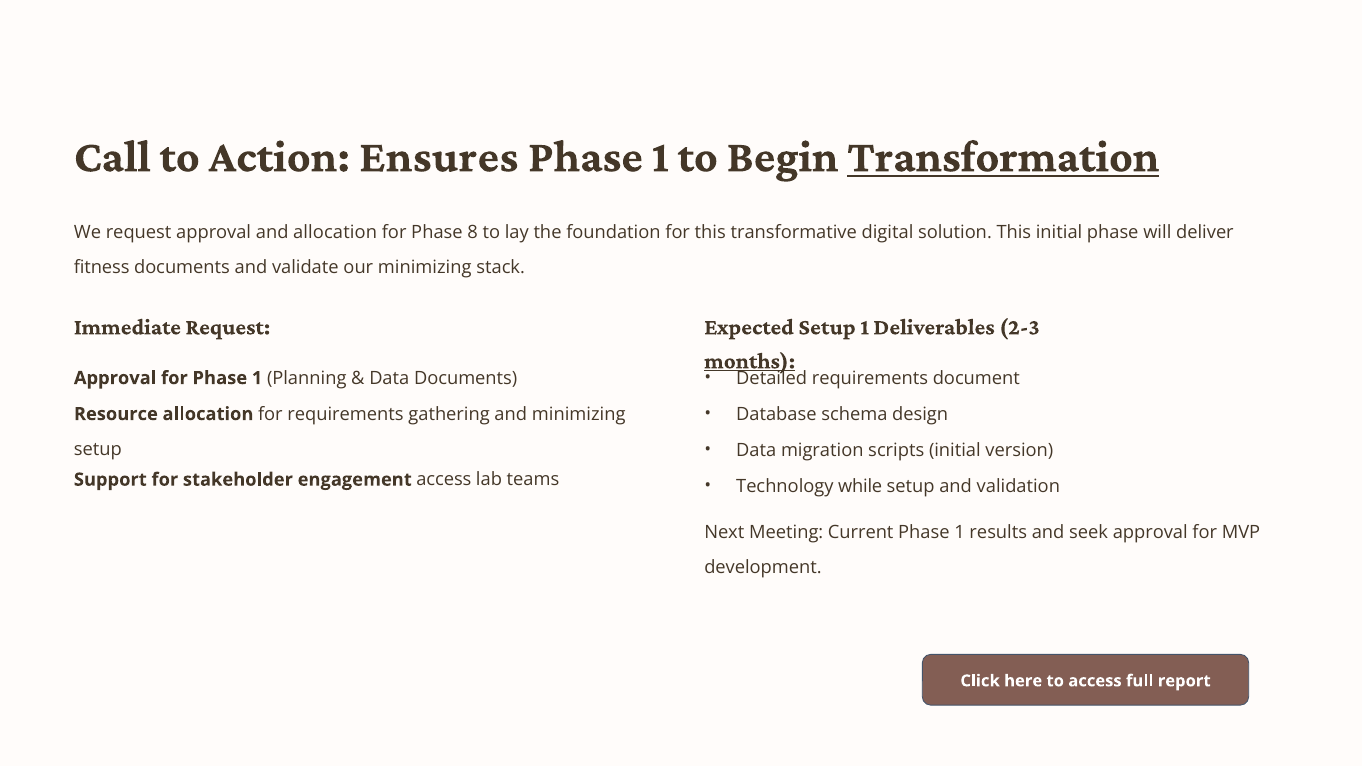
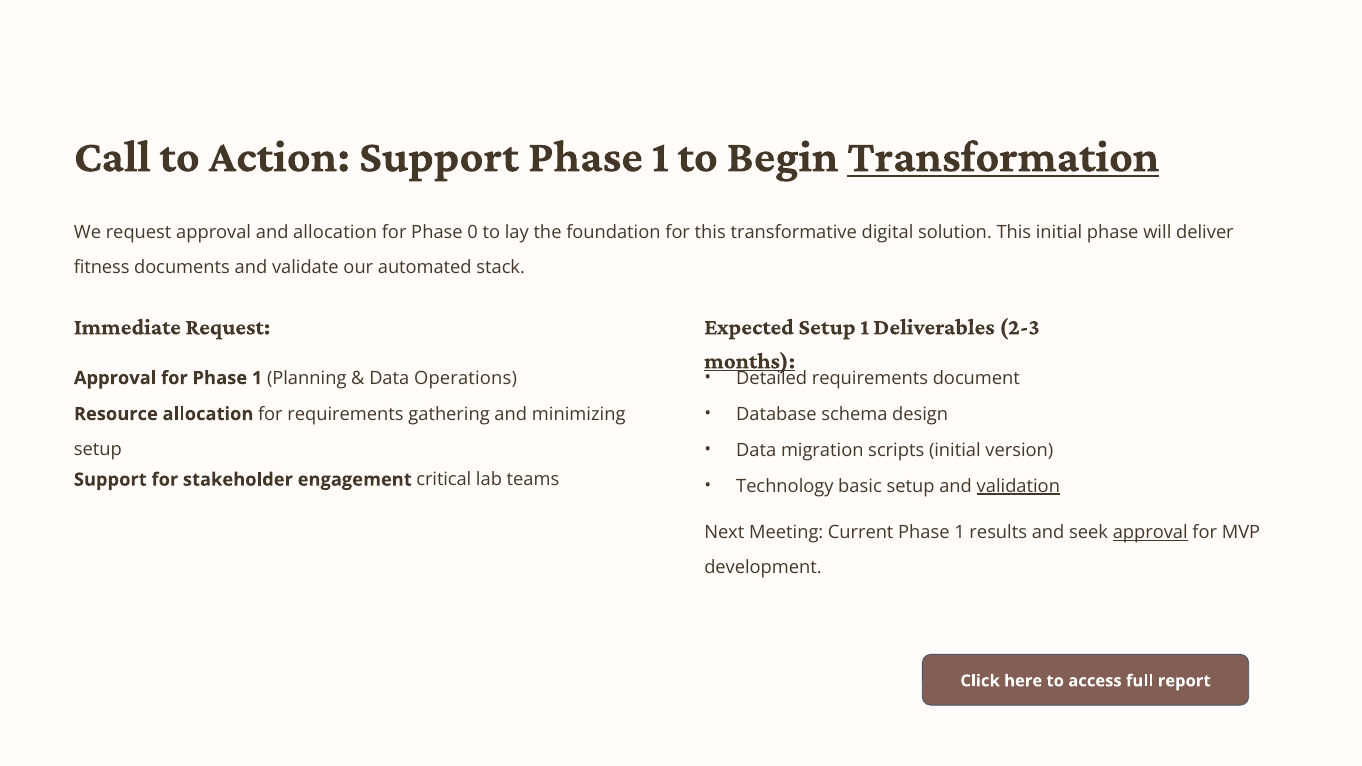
Action Ensures: Ensures -> Support
8: 8 -> 0
our minimizing: minimizing -> automated
Data Documents: Documents -> Operations
engagement access: access -> critical
while: while -> basic
validation underline: none -> present
approval at (1150, 532) underline: none -> present
